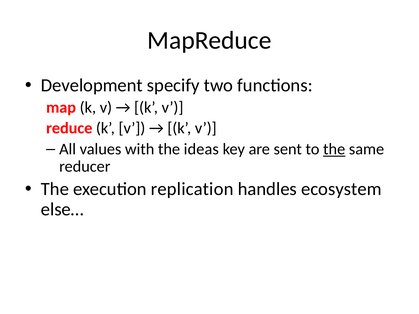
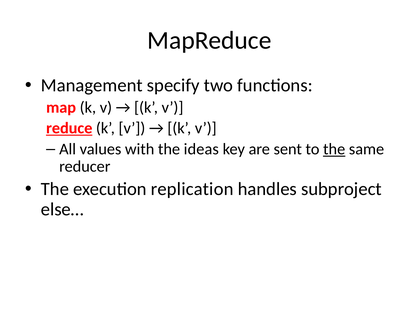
Development: Development -> Management
reduce underline: none -> present
ecosystem: ecosystem -> subproject
